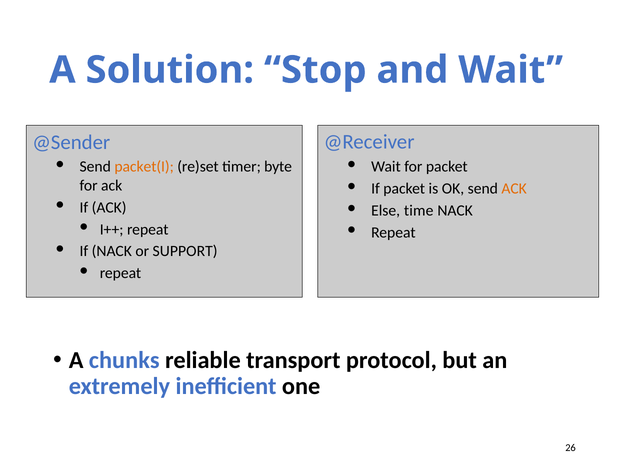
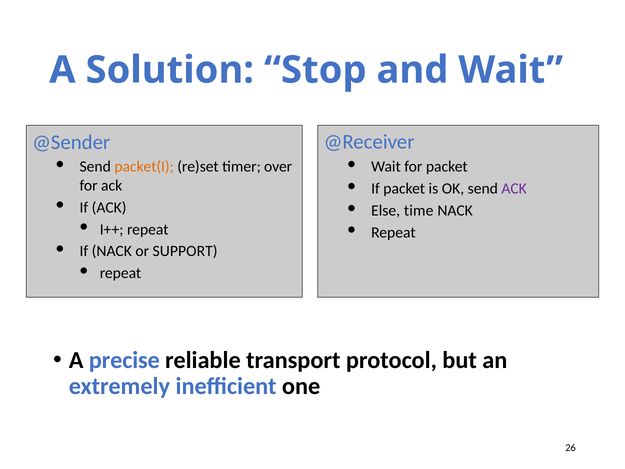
byte: byte -> over
ACK at (514, 189) colour: orange -> purple
chunks: chunks -> precise
